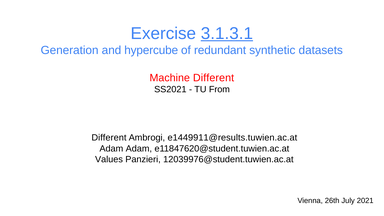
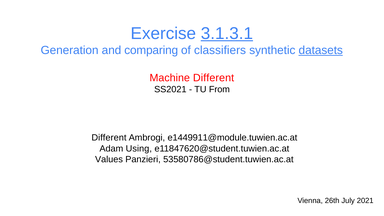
hypercube: hypercube -> comparing
redundant: redundant -> classifiers
datasets underline: none -> present
e1449911@results.tuwien.ac.at: e1449911@results.tuwien.ac.at -> e1449911@module.tuwien.ac.at
Adam Adam: Adam -> Using
12039976@student.tuwien.ac.at: 12039976@student.tuwien.ac.at -> 53580786@student.tuwien.ac.at
